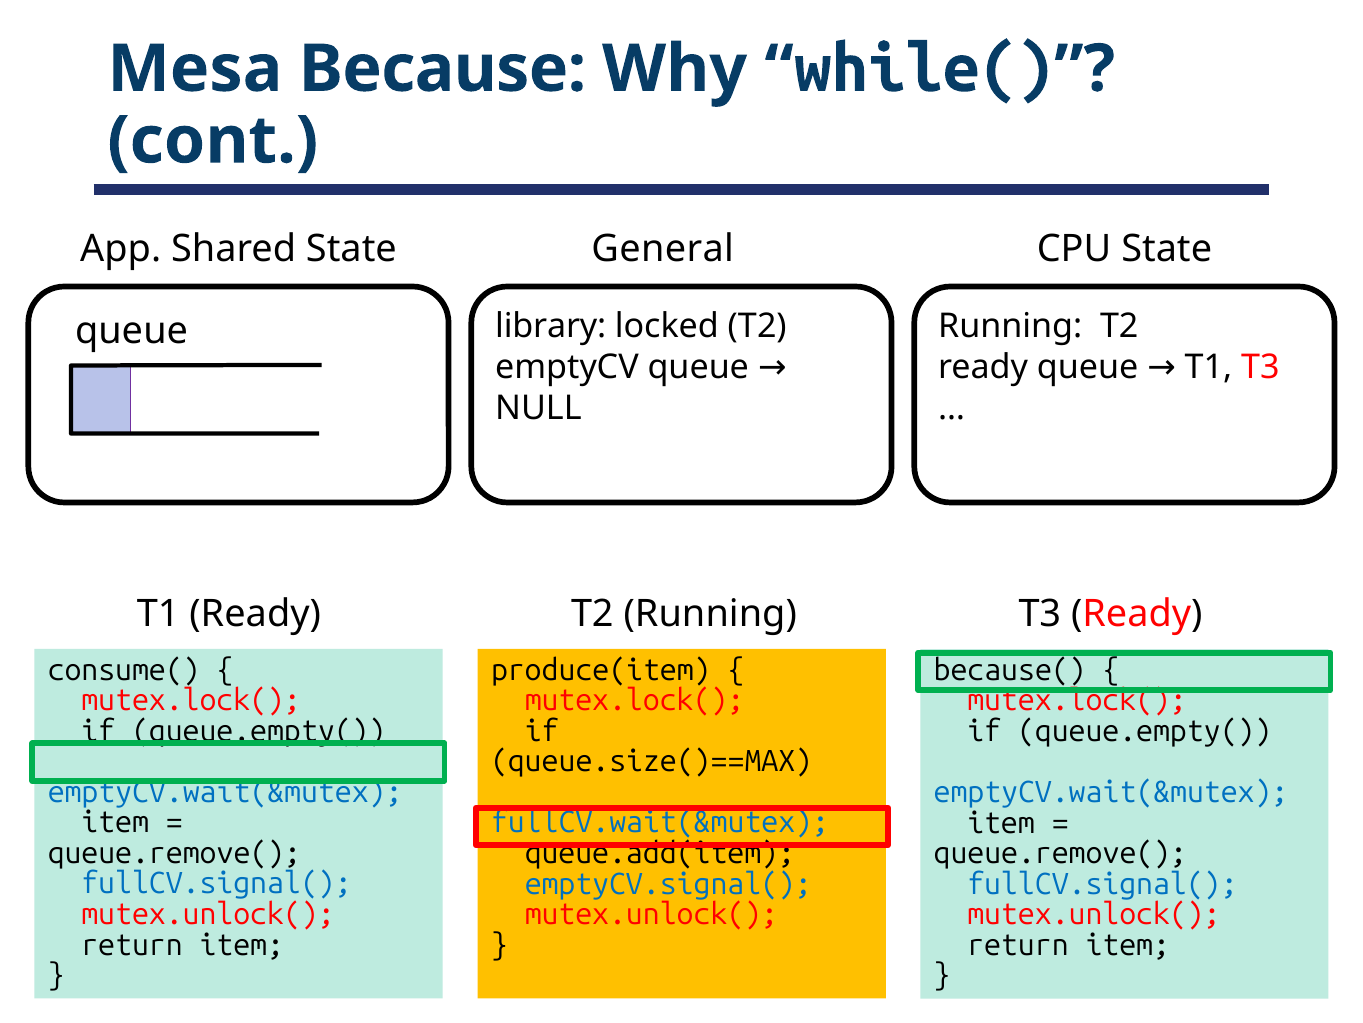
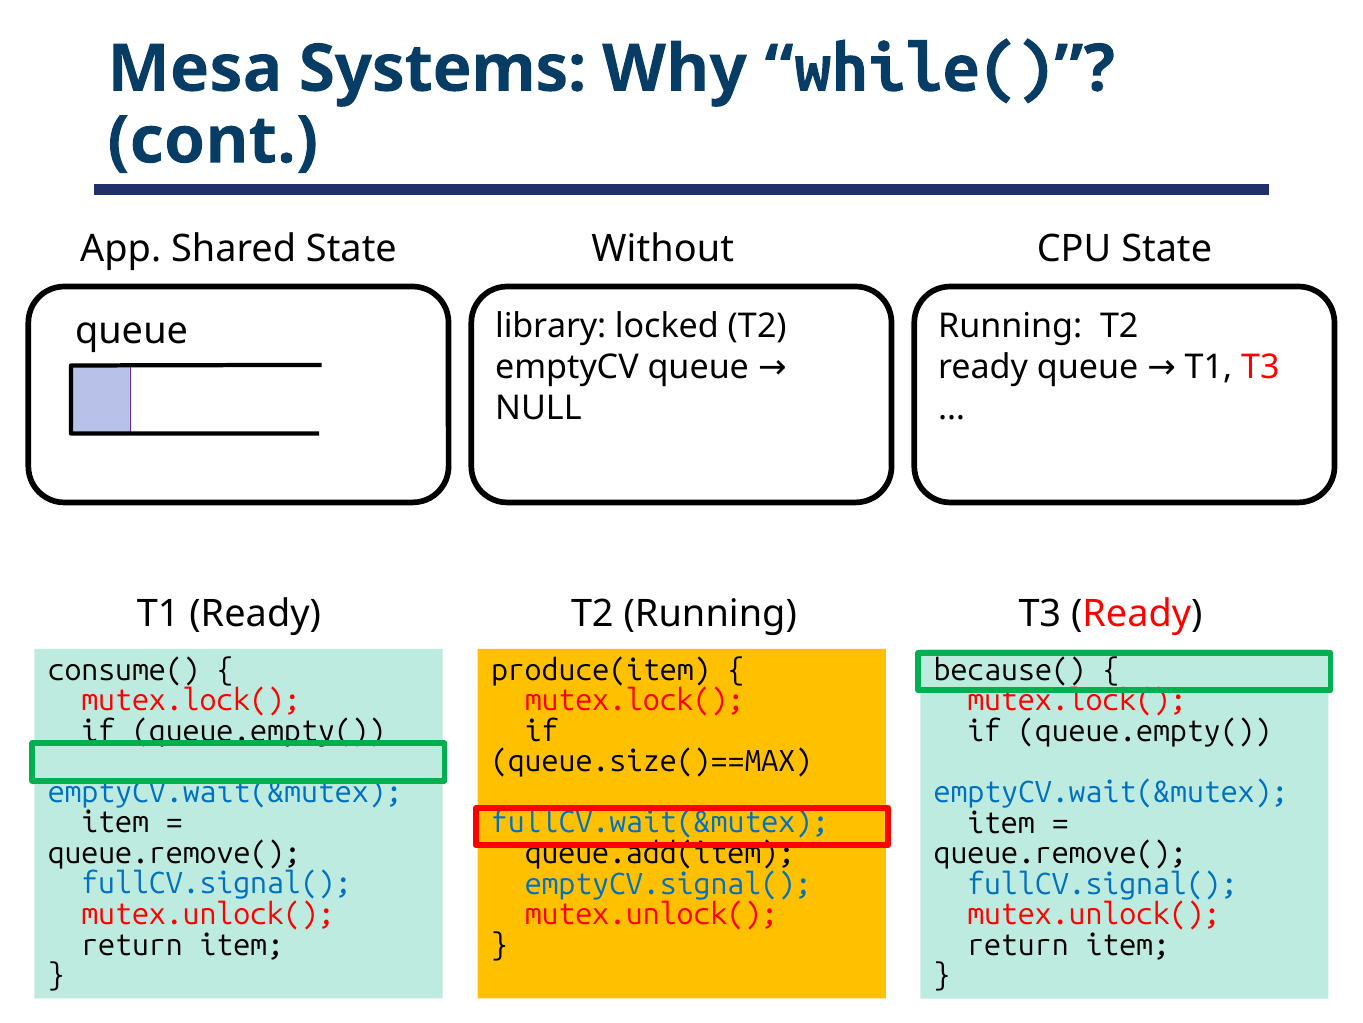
Because: Because -> Systems
General: General -> Without
